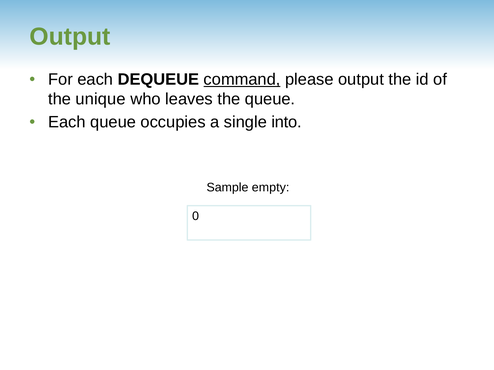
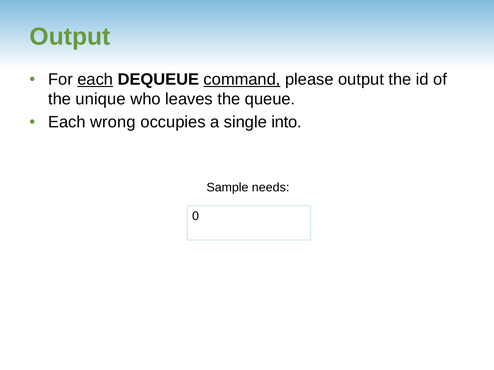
each at (95, 79) underline: none -> present
Each queue: queue -> wrong
empty: empty -> needs
